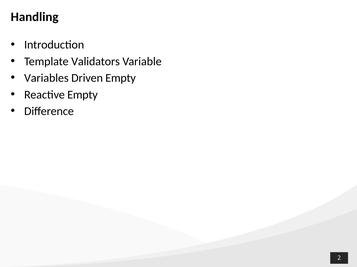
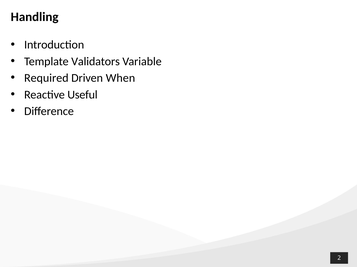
Variables: Variables -> Required
Driven Empty: Empty -> When
Reactive Empty: Empty -> Useful
